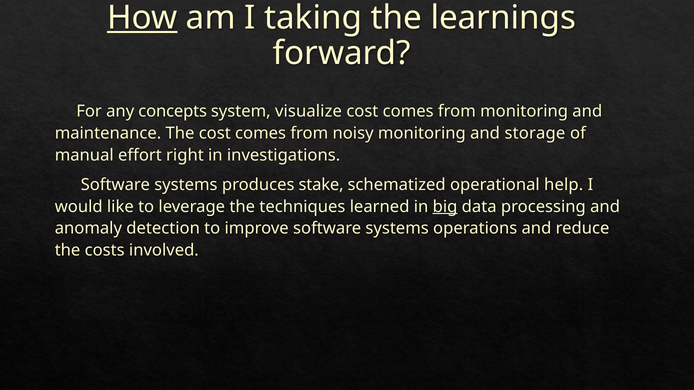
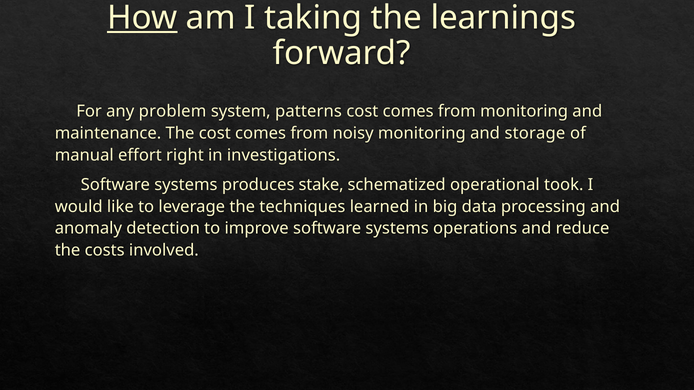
concepts: concepts -> problem
visualize: visualize -> patterns
help: help -> took
big underline: present -> none
